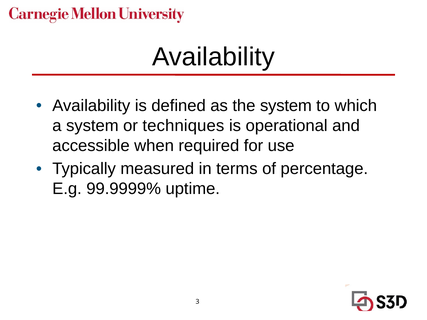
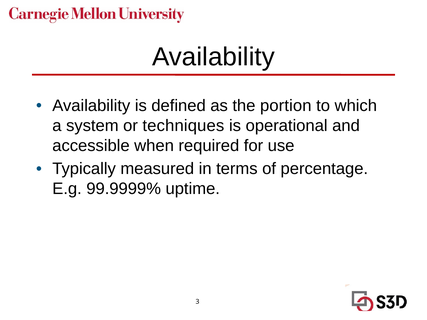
the system: system -> portion
